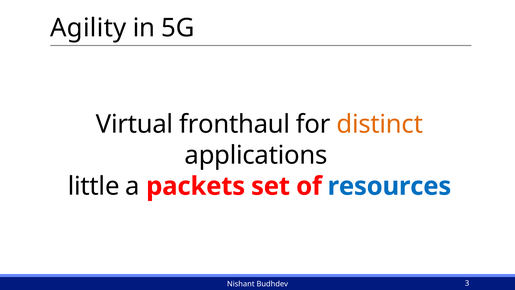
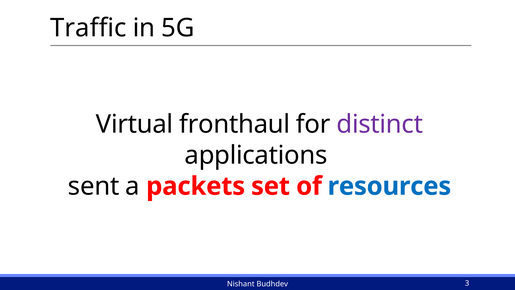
Agility: Agility -> Traffic
distinct colour: orange -> purple
little: little -> sent
